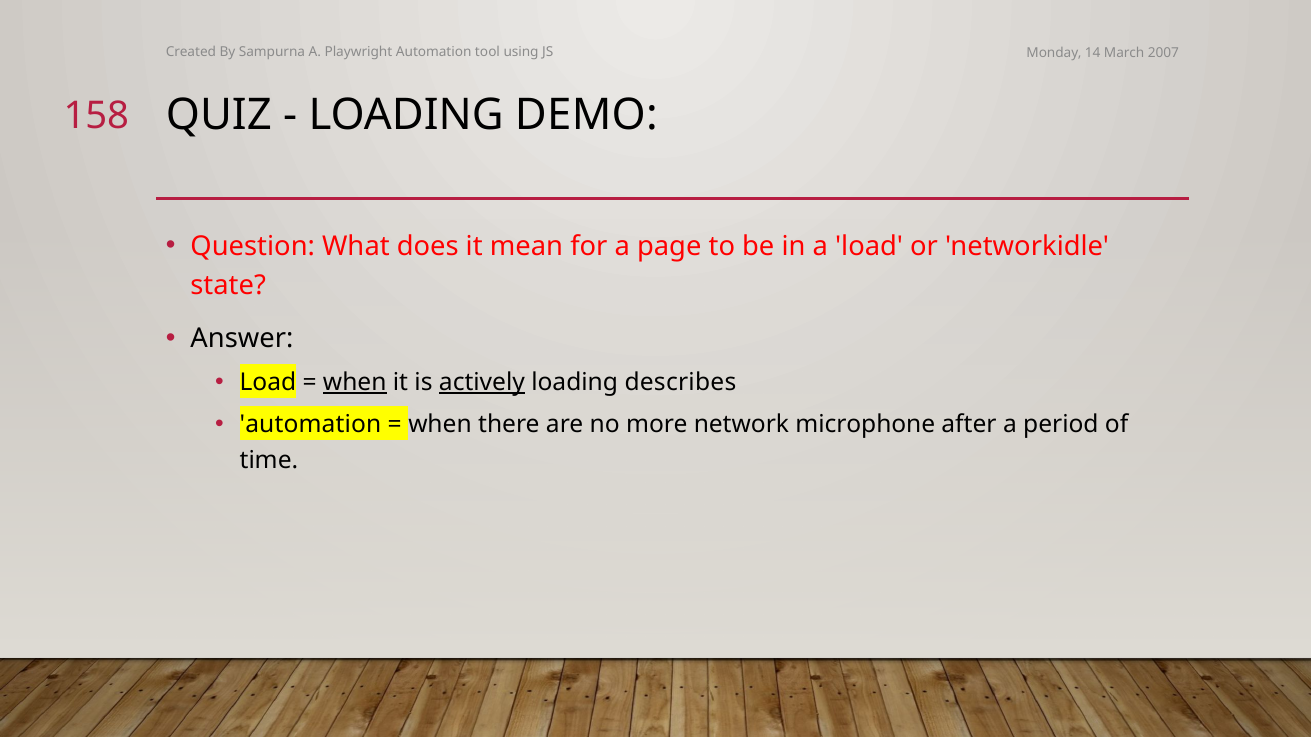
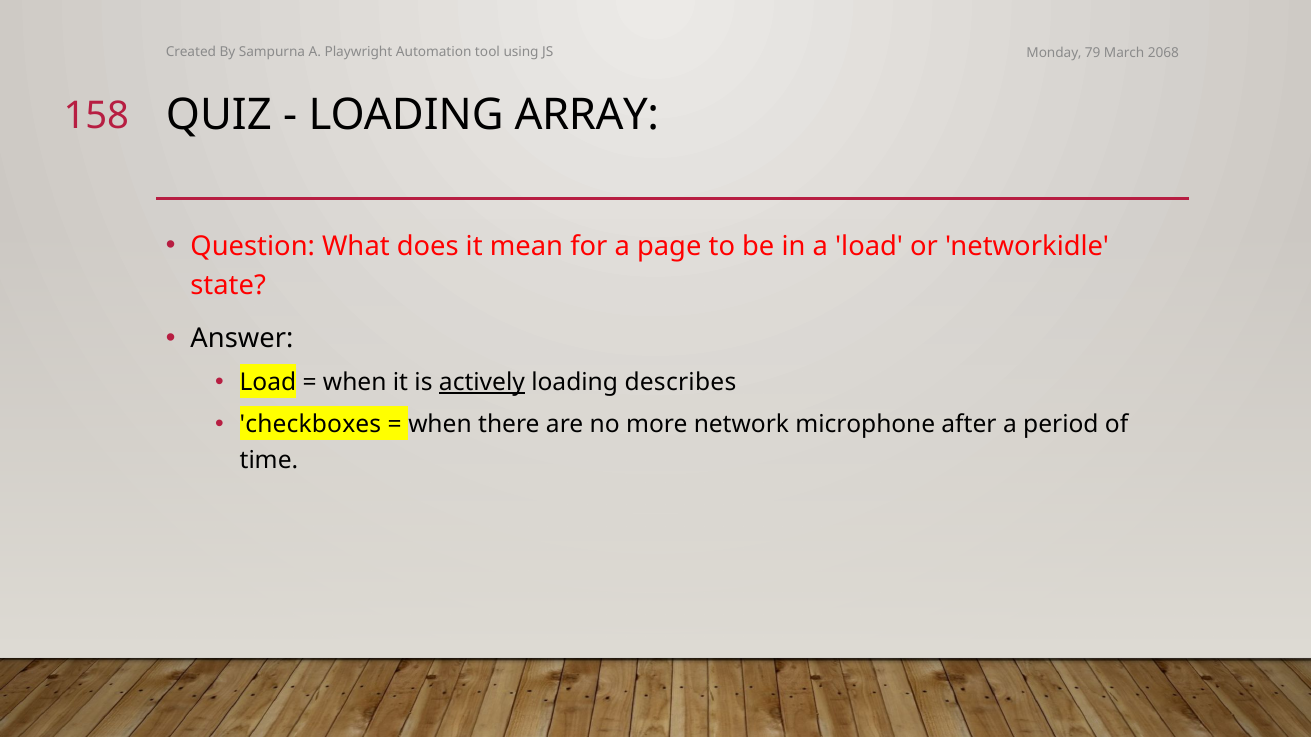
14: 14 -> 79
2007: 2007 -> 2068
DEMO: DEMO -> ARRAY
when at (355, 383) underline: present -> none
automation at (310, 425): automation -> checkboxes
